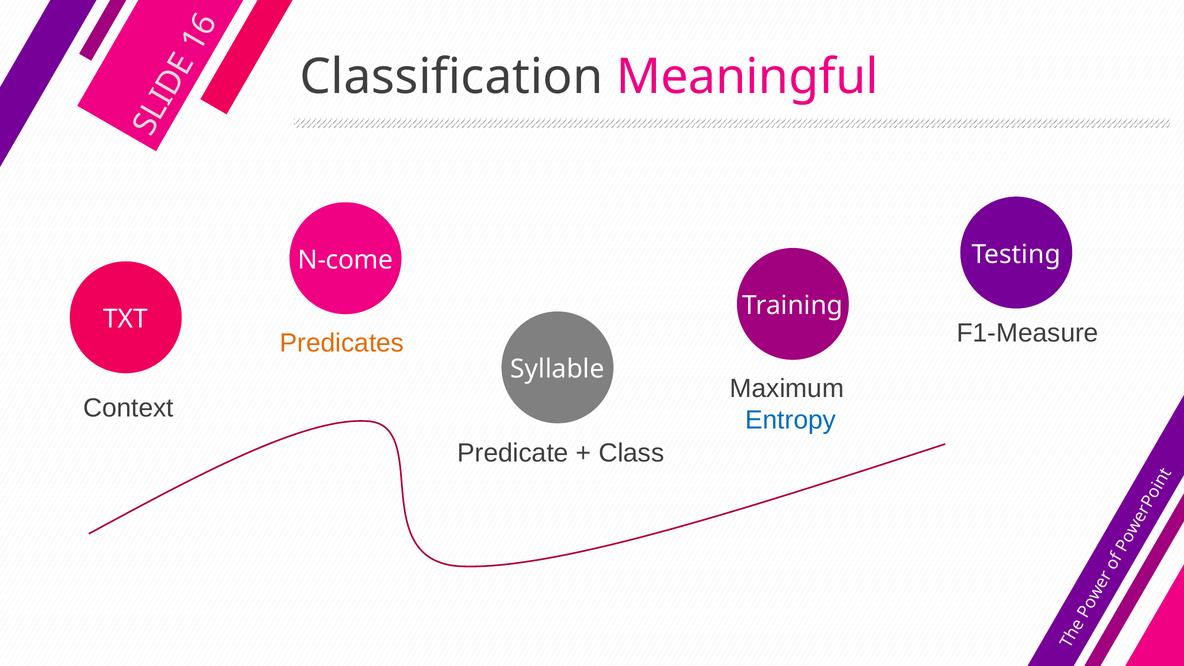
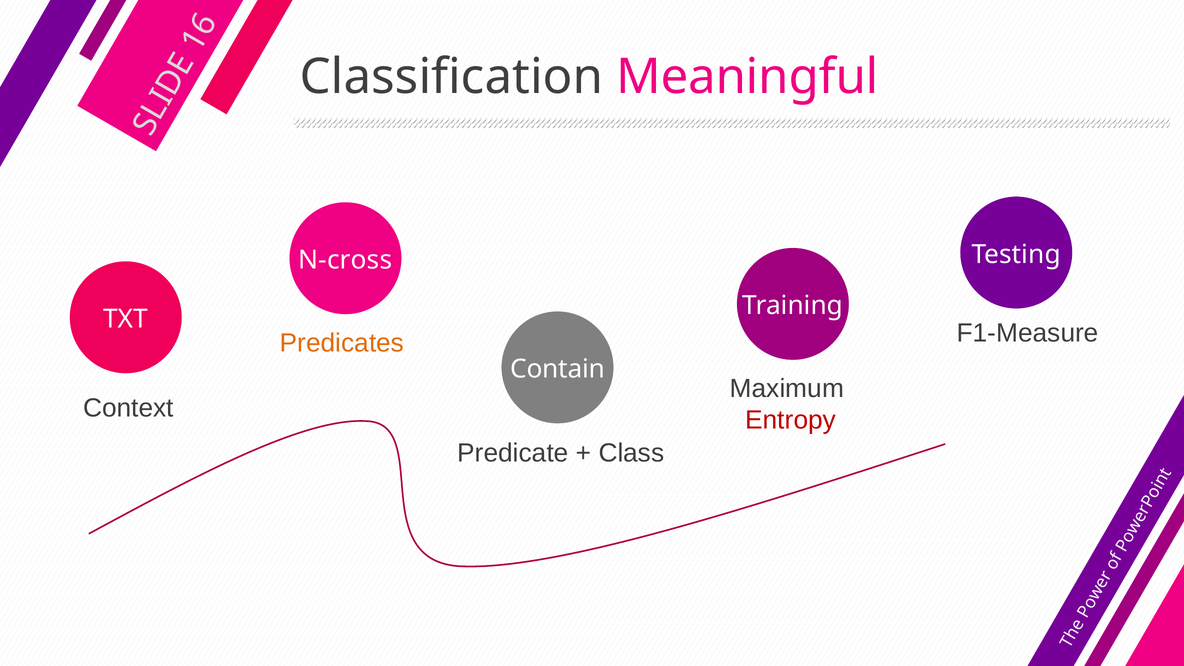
N-come: N-come -> N-cross
Syllable: Syllable -> Contain
Entropy colour: blue -> red
